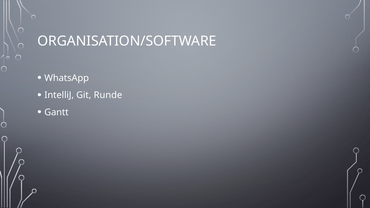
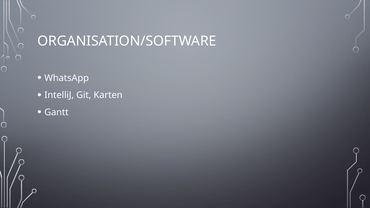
Runde: Runde -> Karten
